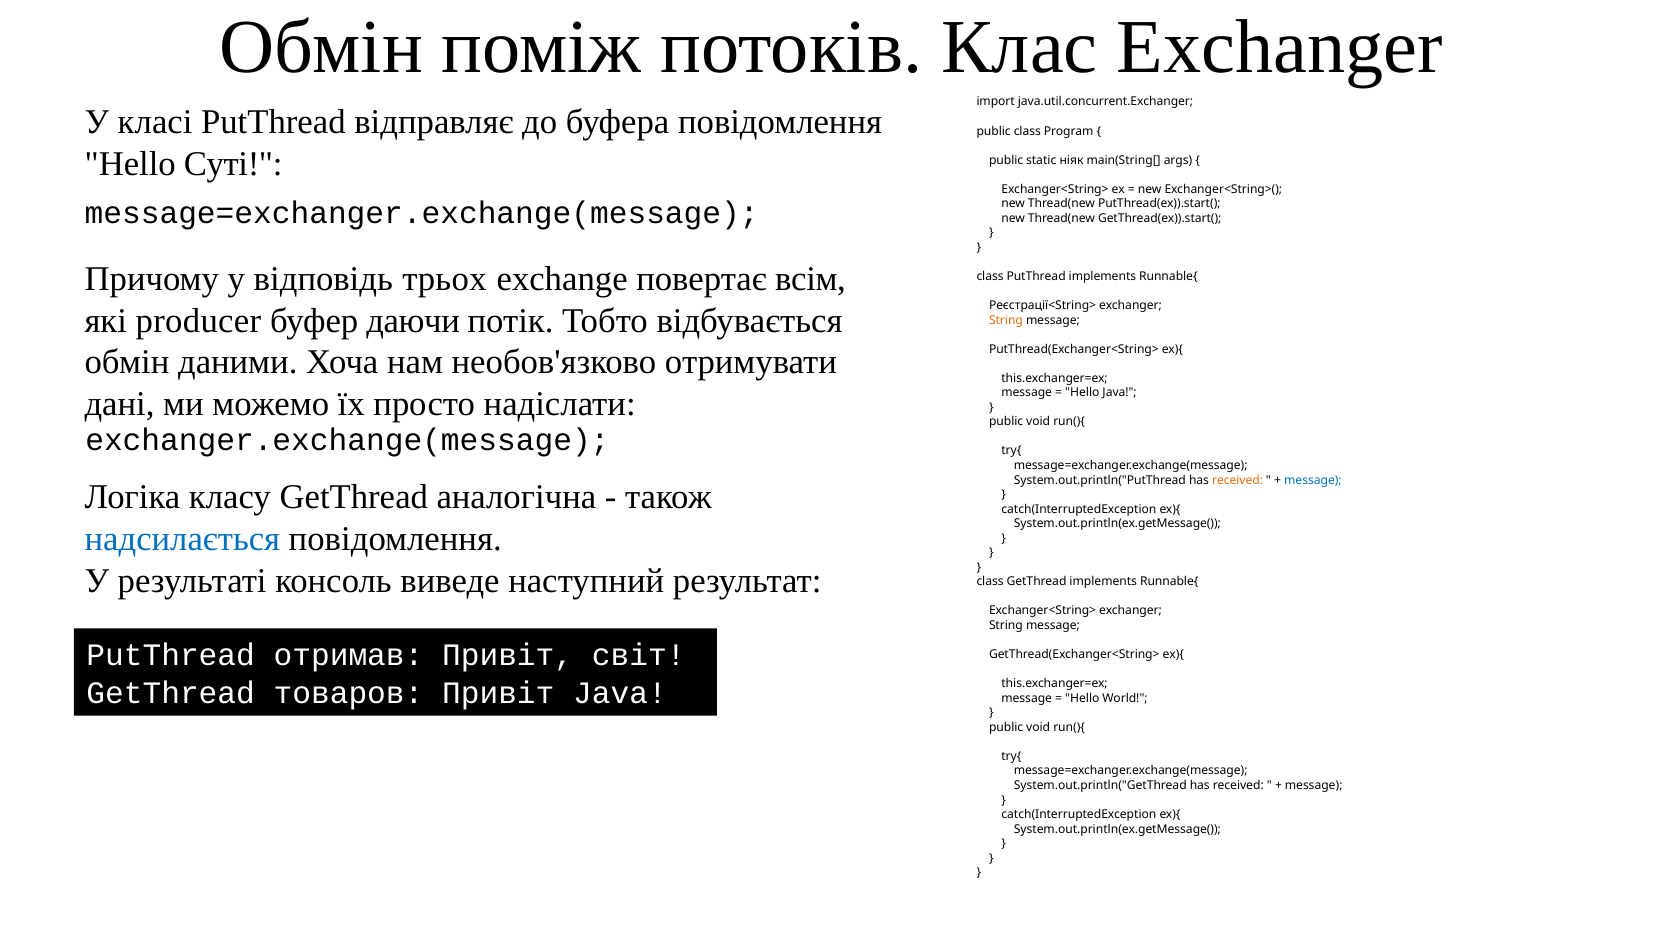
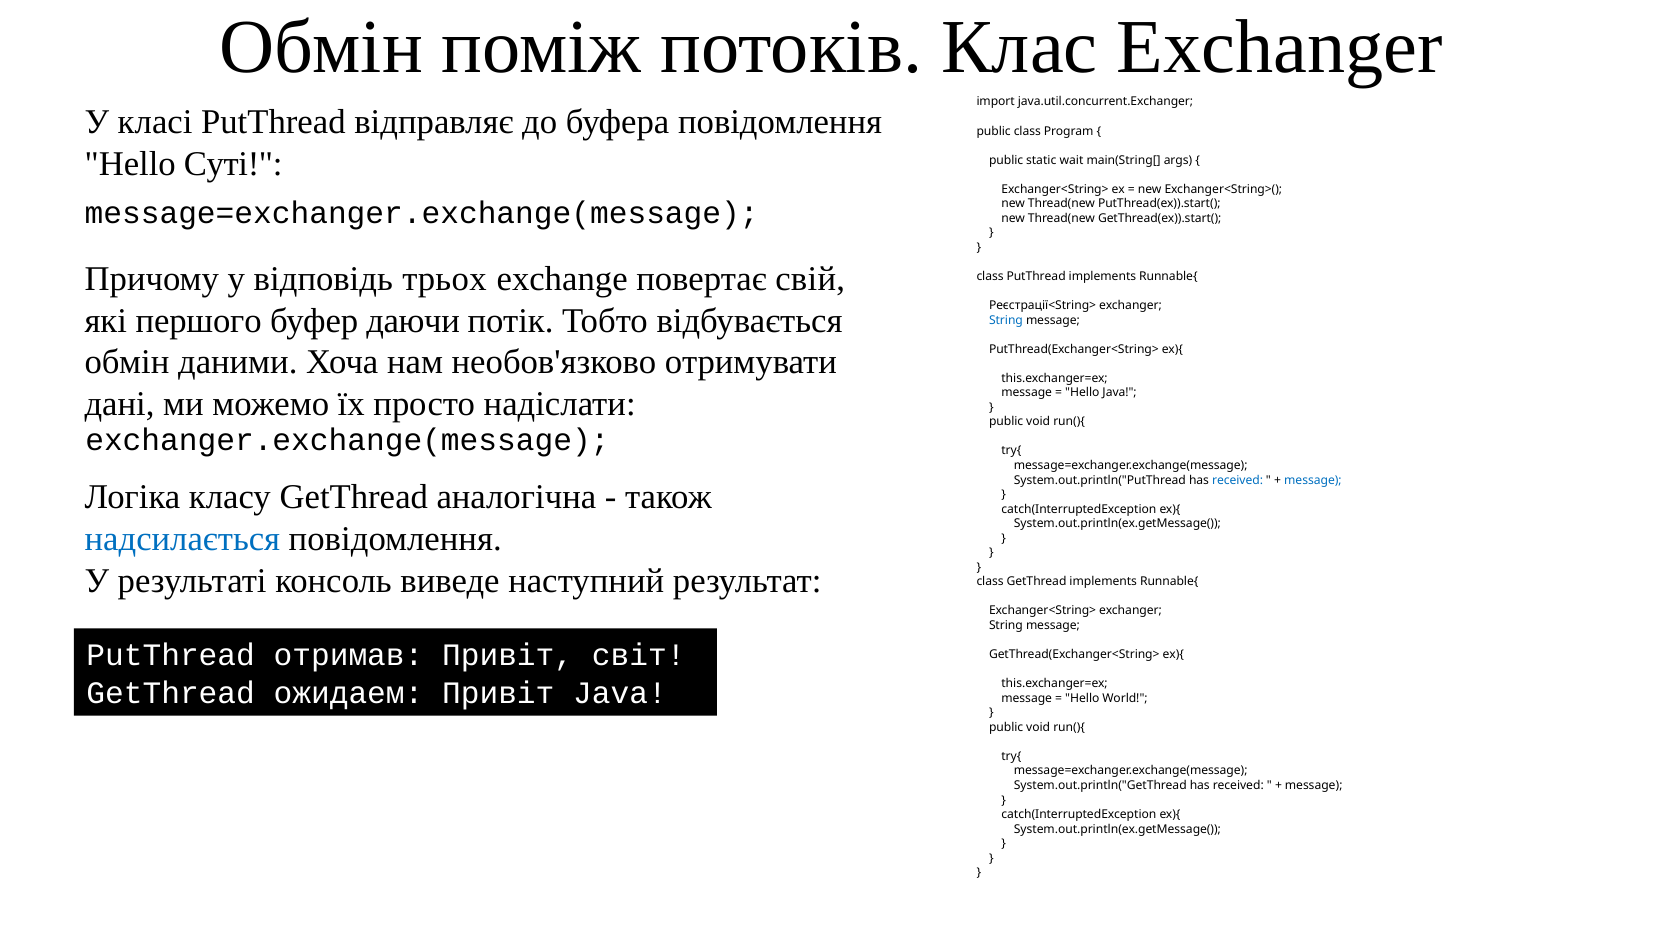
ніяк: ніяк -> wait
всім: всім -> свій
producer: producer -> першого
String at (1006, 320) colour: orange -> blue
received at (1238, 480) colour: orange -> blue
товаров: товаров -> ожидаем
